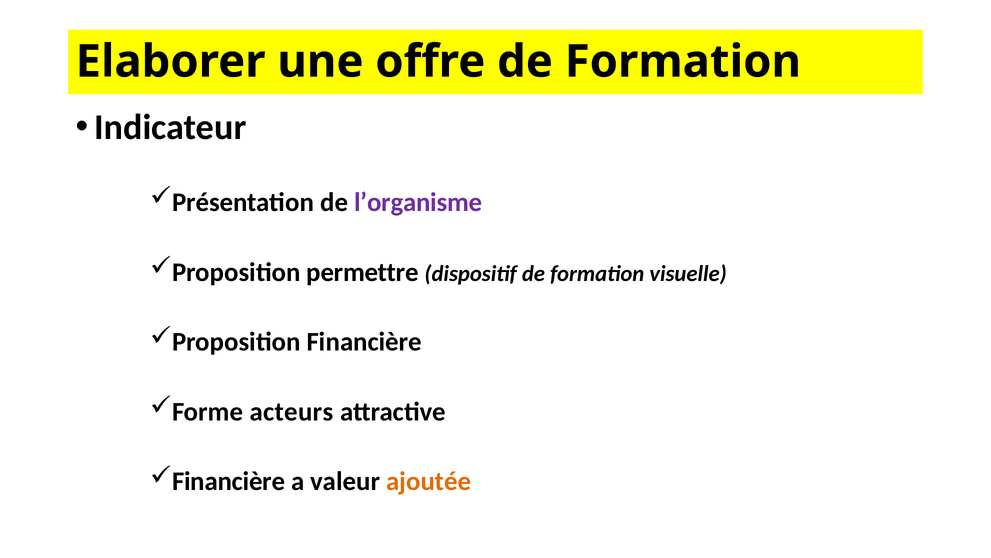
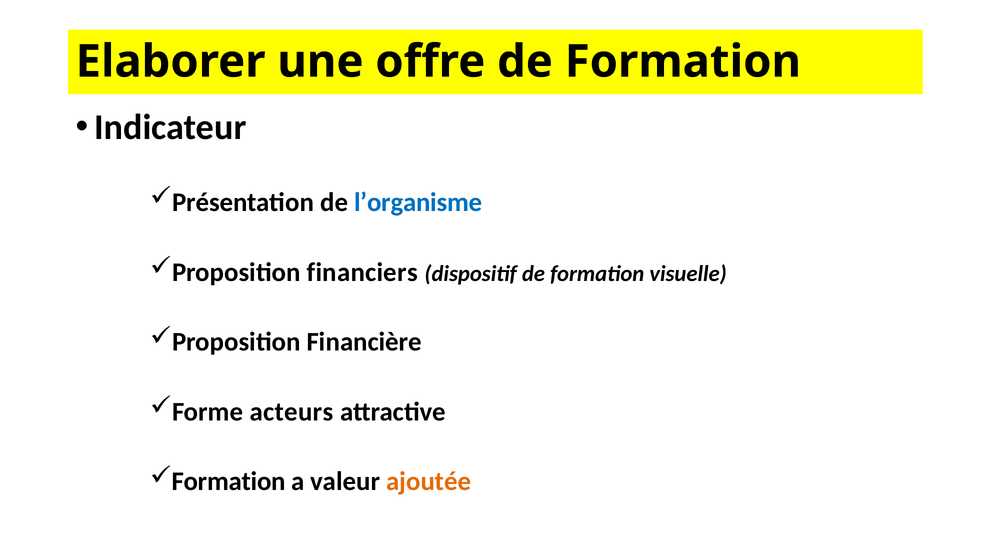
l’organisme colour: purple -> blue
permettre: permettre -> financiers
Financière at (229, 481): Financière -> Formation
